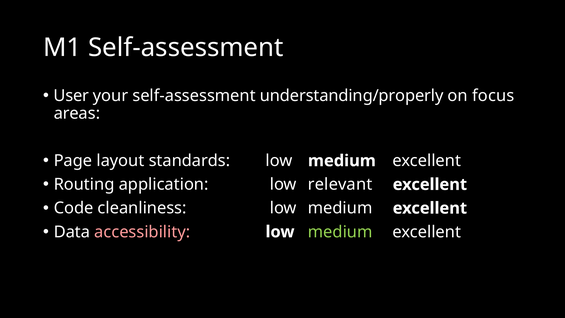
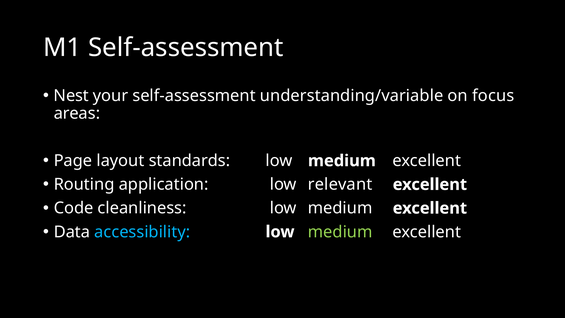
User: User -> Nest
understanding/properly: understanding/properly -> understanding/variable
accessibility colour: pink -> light blue
